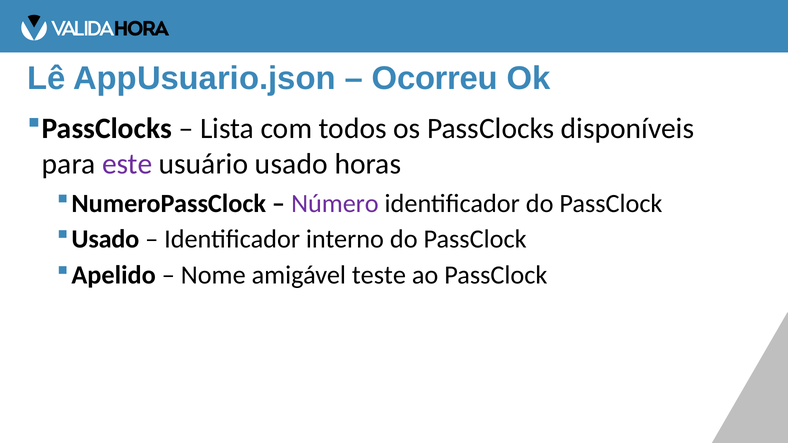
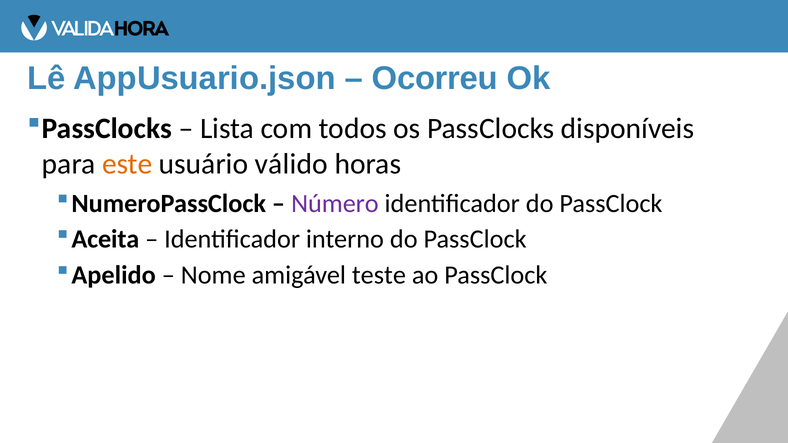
este colour: purple -> orange
usuário usado: usado -> válido
Usado at (105, 239): Usado -> Aceita
